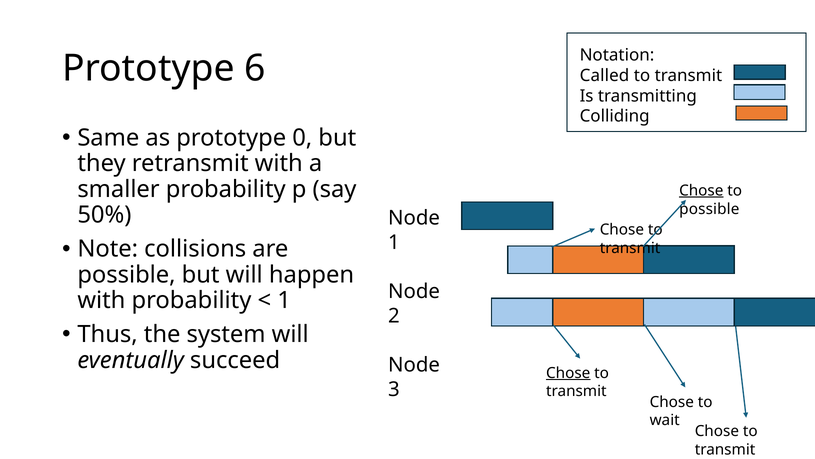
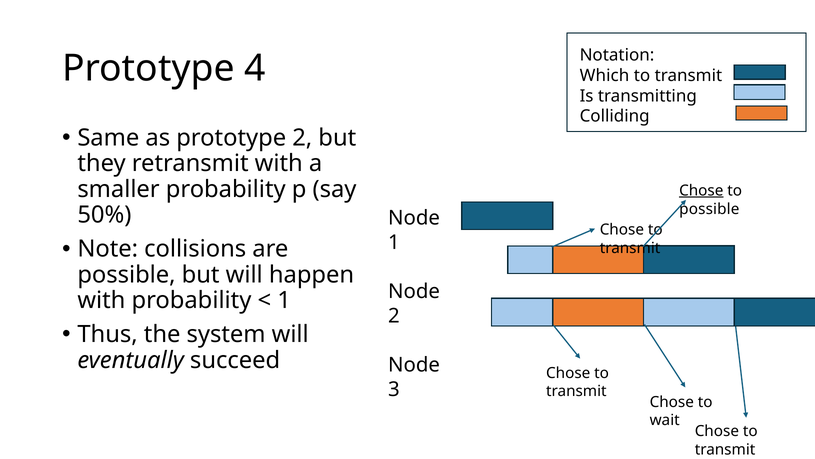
6: 6 -> 4
Called: Called -> Which
prototype 0: 0 -> 2
Chose at (568, 373) underline: present -> none
